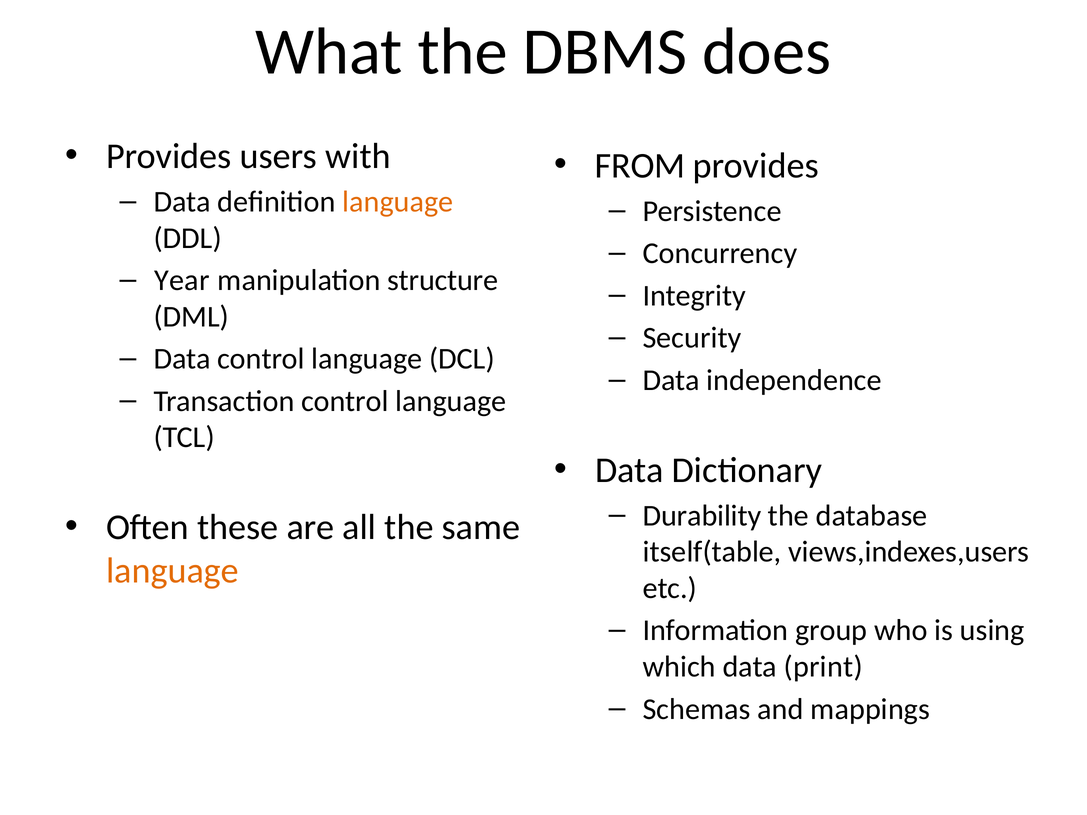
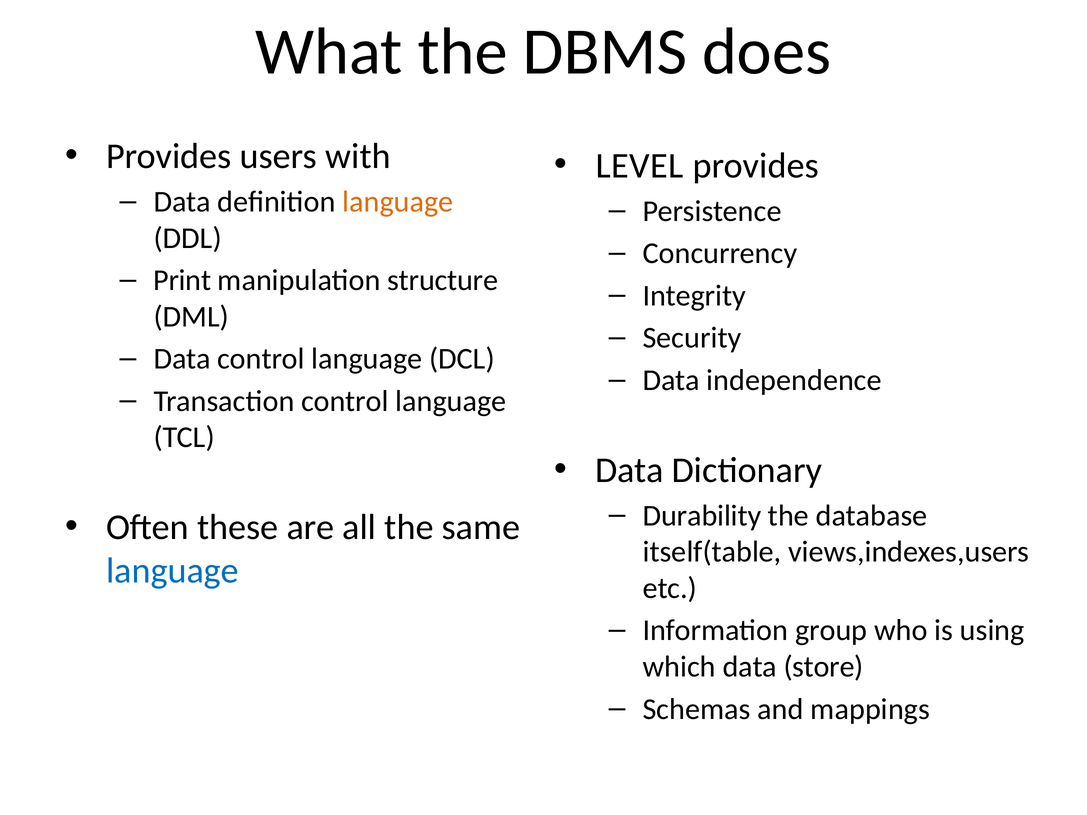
FROM: FROM -> LEVEL
Year: Year -> Print
language at (172, 571) colour: orange -> blue
print: print -> store
